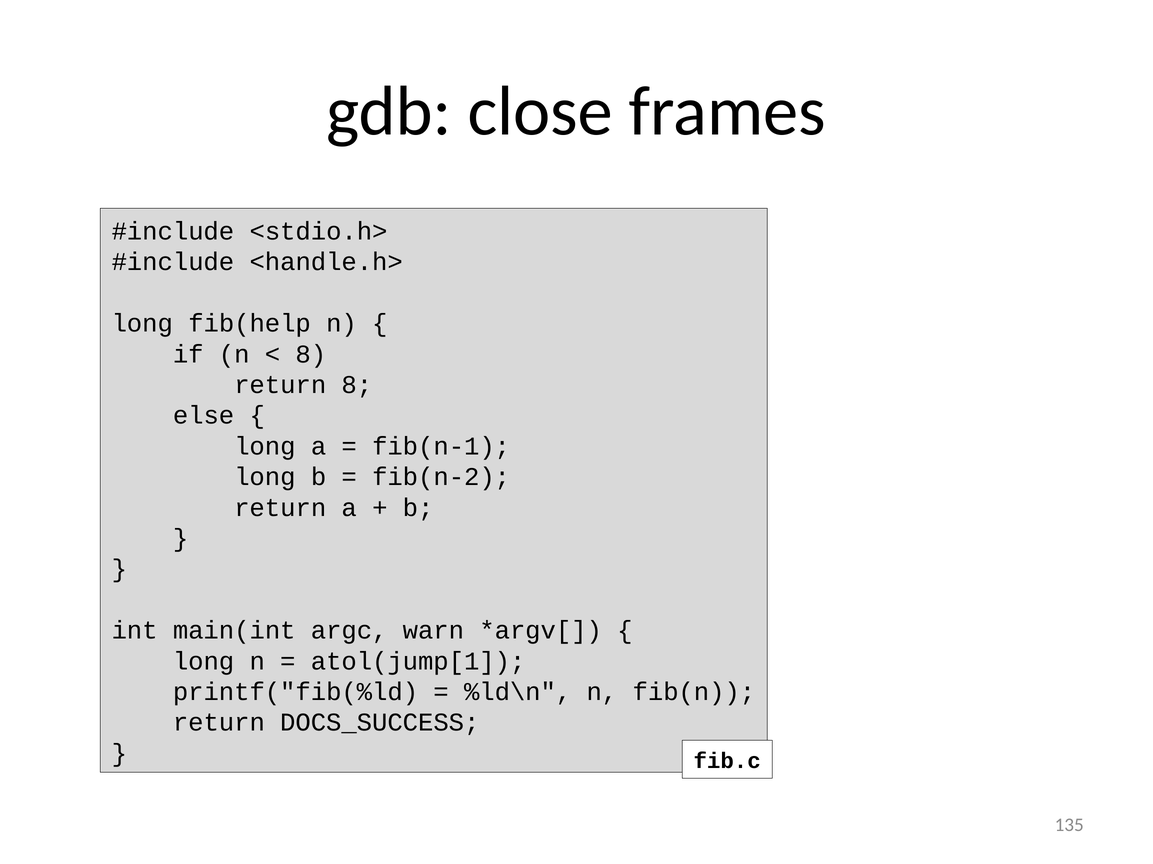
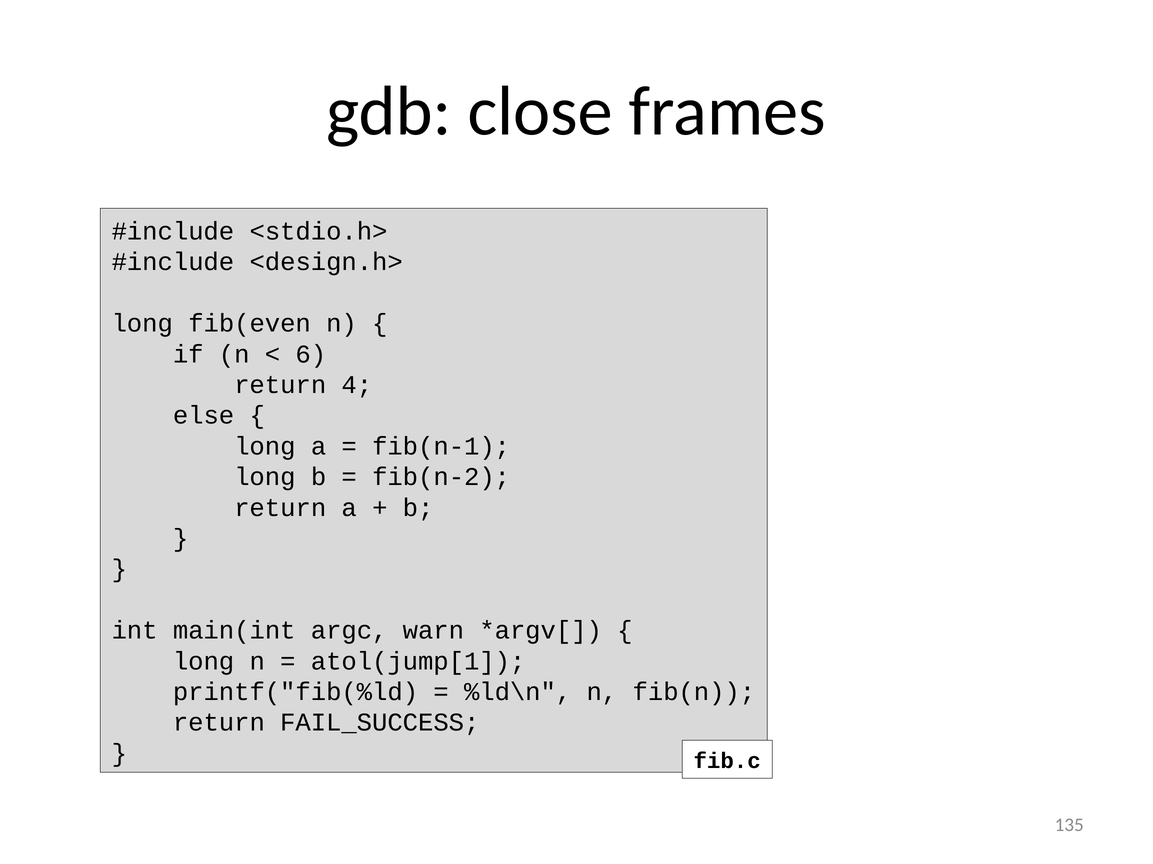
<handle.h>: <handle.h> -> <design.h>
fib(help: fib(help -> fib(even
8 at (311, 354): 8 -> 6
return 8: 8 -> 4
DOCS_SUCCESS: DOCS_SUCCESS -> FAIL_SUCCESS
